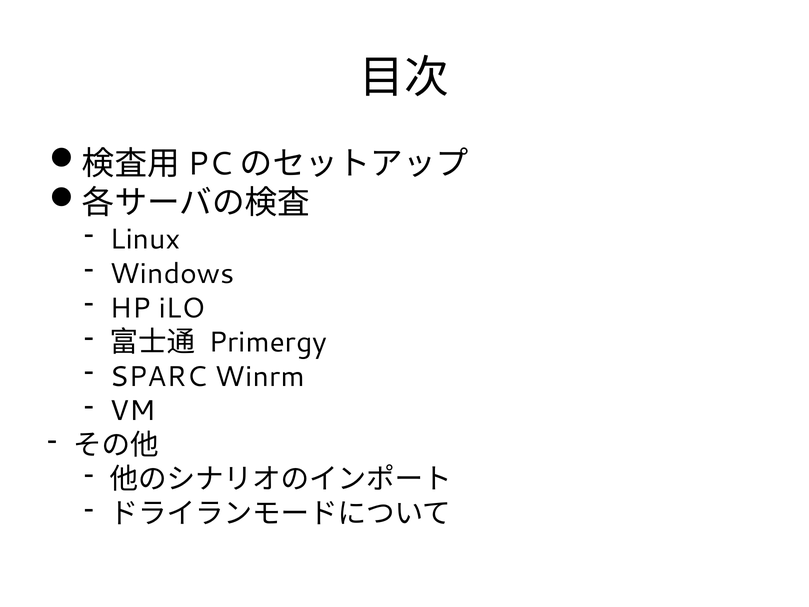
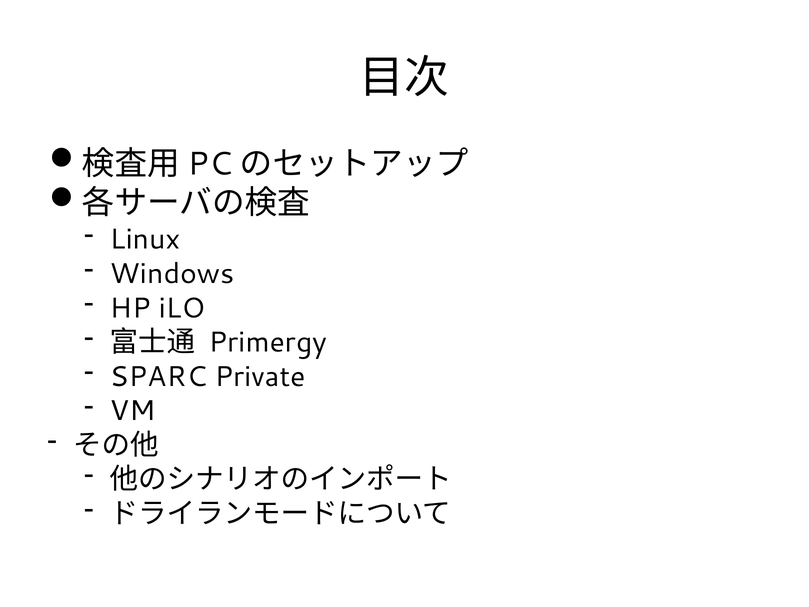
Winrm: Winrm -> Private
